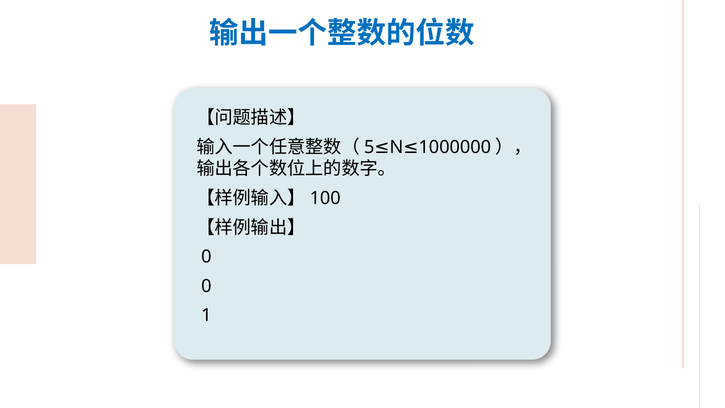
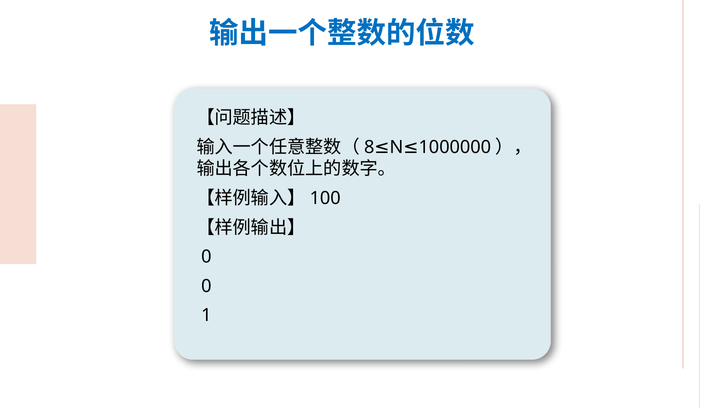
5: 5 -> 8
